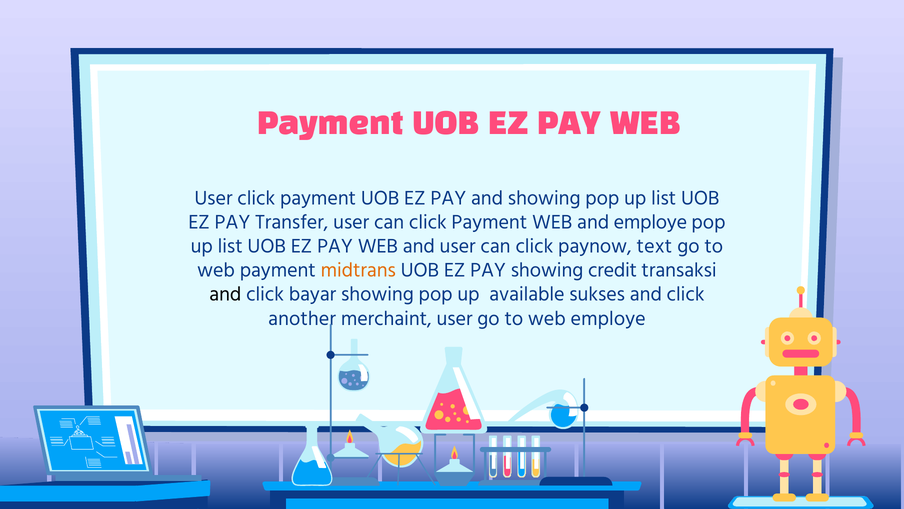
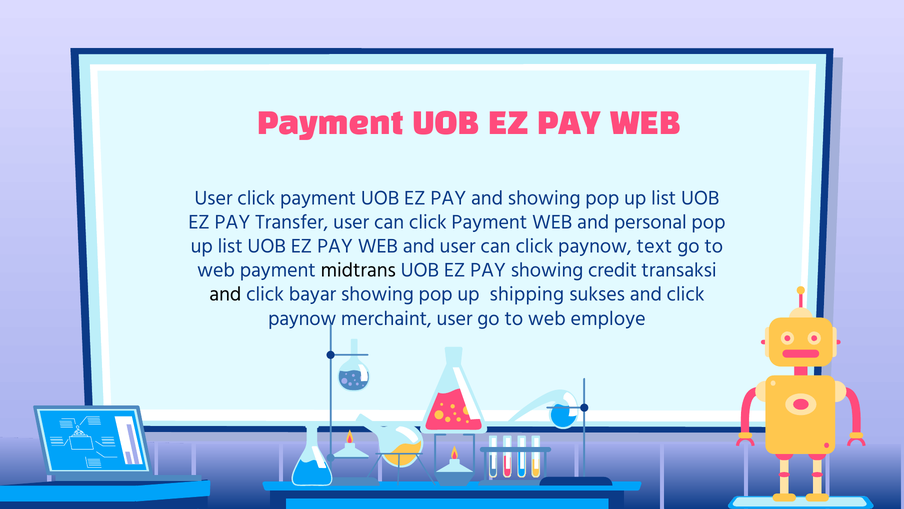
and employe: employe -> personal
midtrans colour: orange -> black
available: available -> shipping
another at (302, 318): another -> paynow
